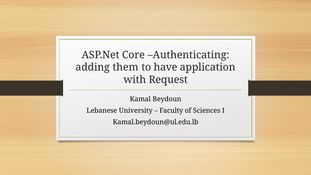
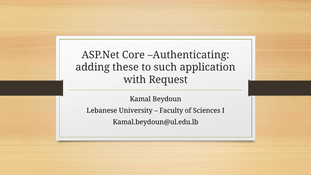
them: them -> these
have: have -> such
